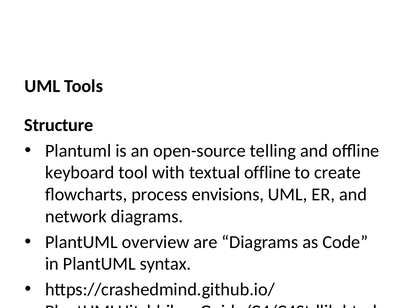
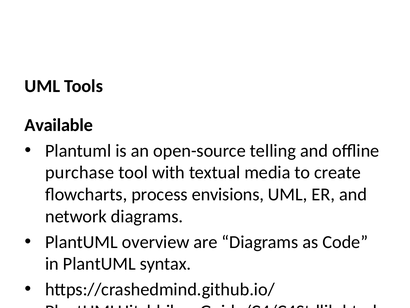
Structure: Structure -> Available
keyboard: keyboard -> purchase
textual offline: offline -> media
